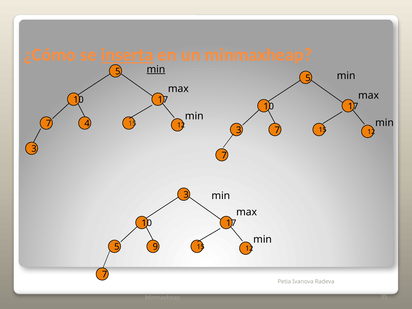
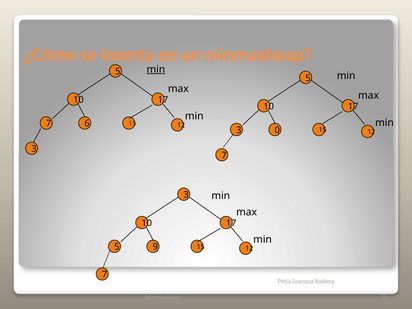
inserta underline: present -> none
4: 4 -> 6
3 7: 7 -> 0
